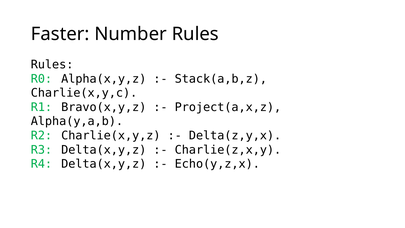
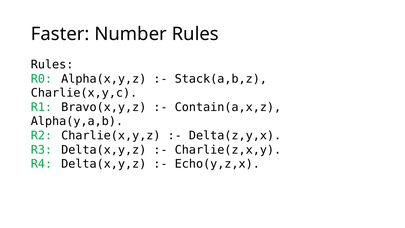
Project(a,x,z: Project(a,x,z -> Contain(a,x,z
